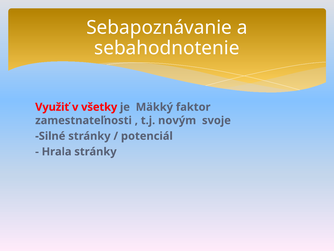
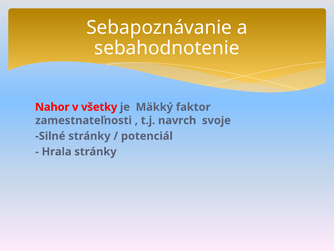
Využiť: Využiť -> Nahor
novým: novým -> navrch
